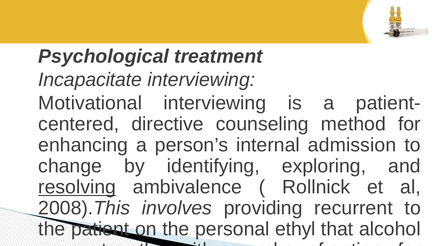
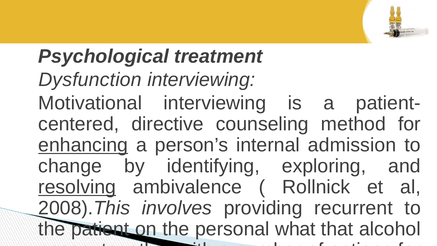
Incapacitate: Incapacitate -> Dysfunction
enhancing underline: none -> present
ethyl: ethyl -> what
